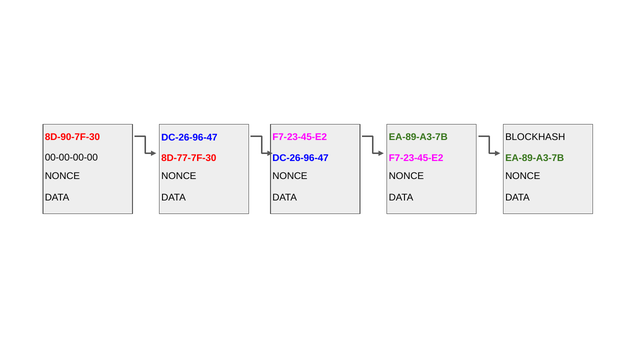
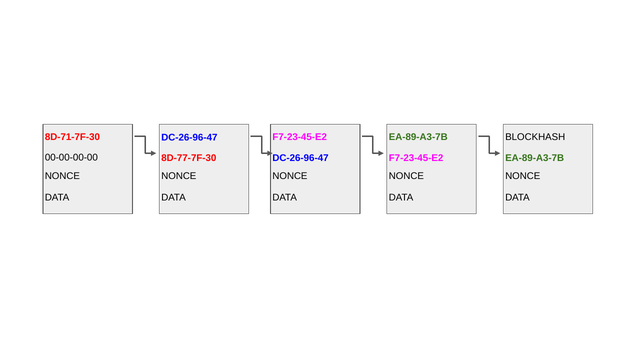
8D-90-7F-30: 8D-90-7F-30 -> 8D-71-7F-30
